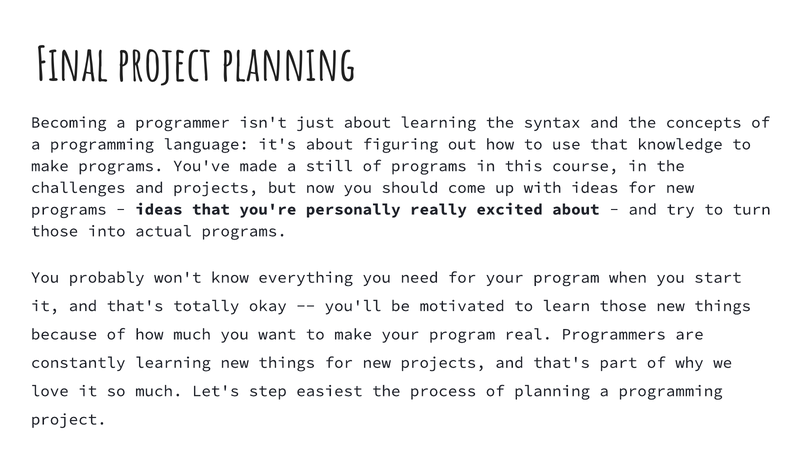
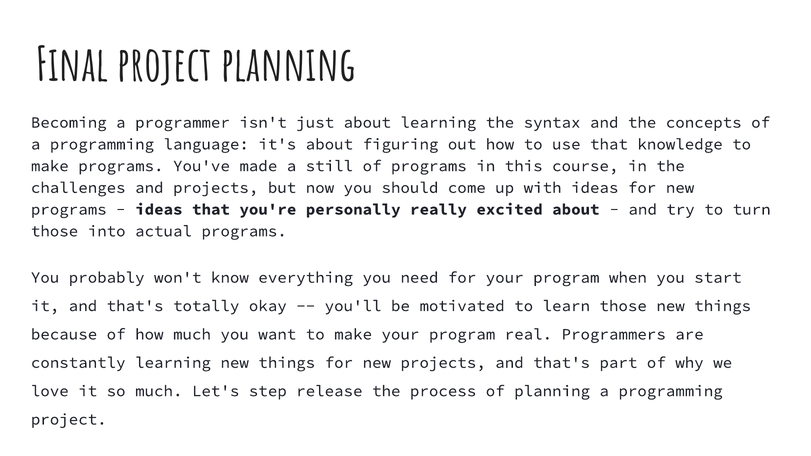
easiest: easiest -> release
